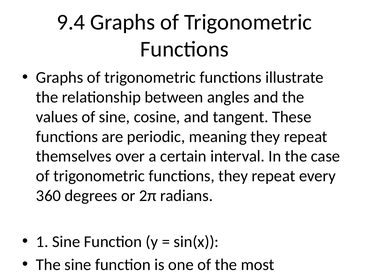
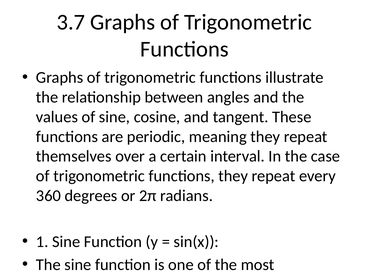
9.4: 9.4 -> 3.7
